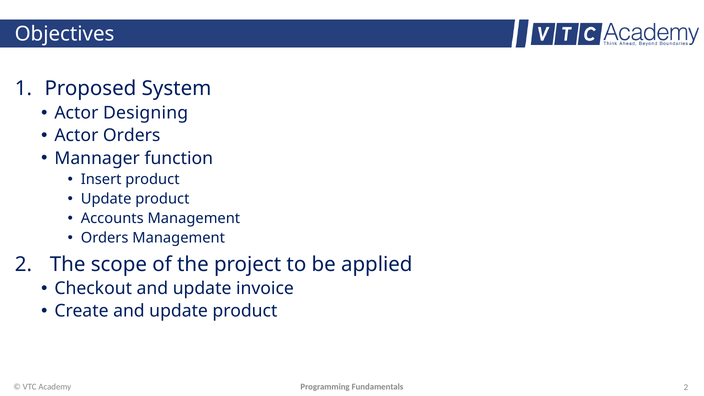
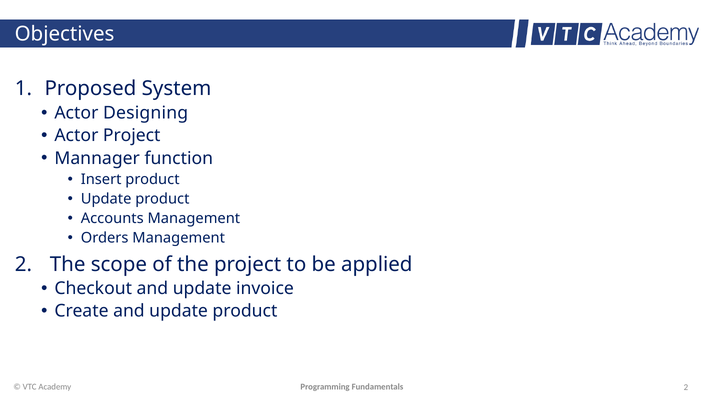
Actor Orders: Orders -> Project
